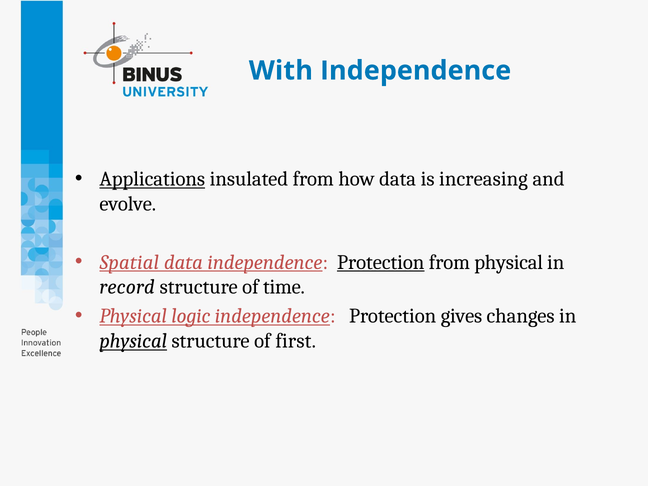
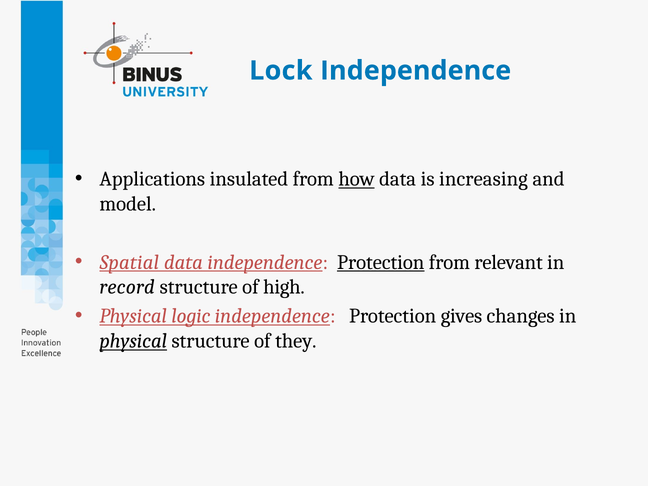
With: With -> Lock
Applications underline: present -> none
how underline: none -> present
evolve: evolve -> model
from physical: physical -> relevant
time: time -> high
first: first -> they
